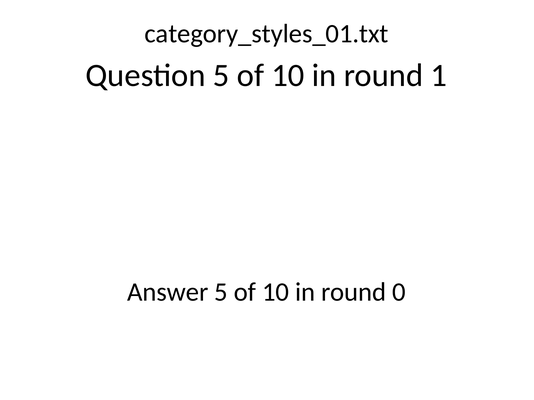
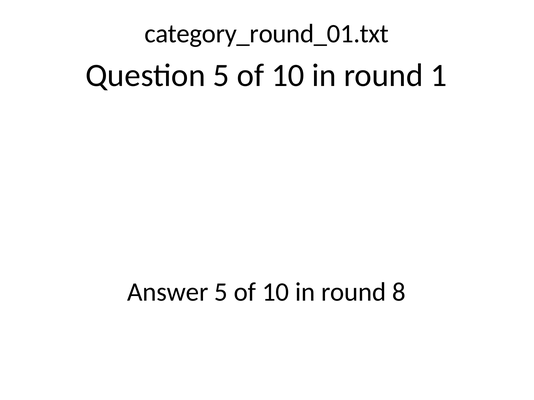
category_styles_01.txt: category_styles_01.txt -> category_round_01.txt
0: 0 -> 8
